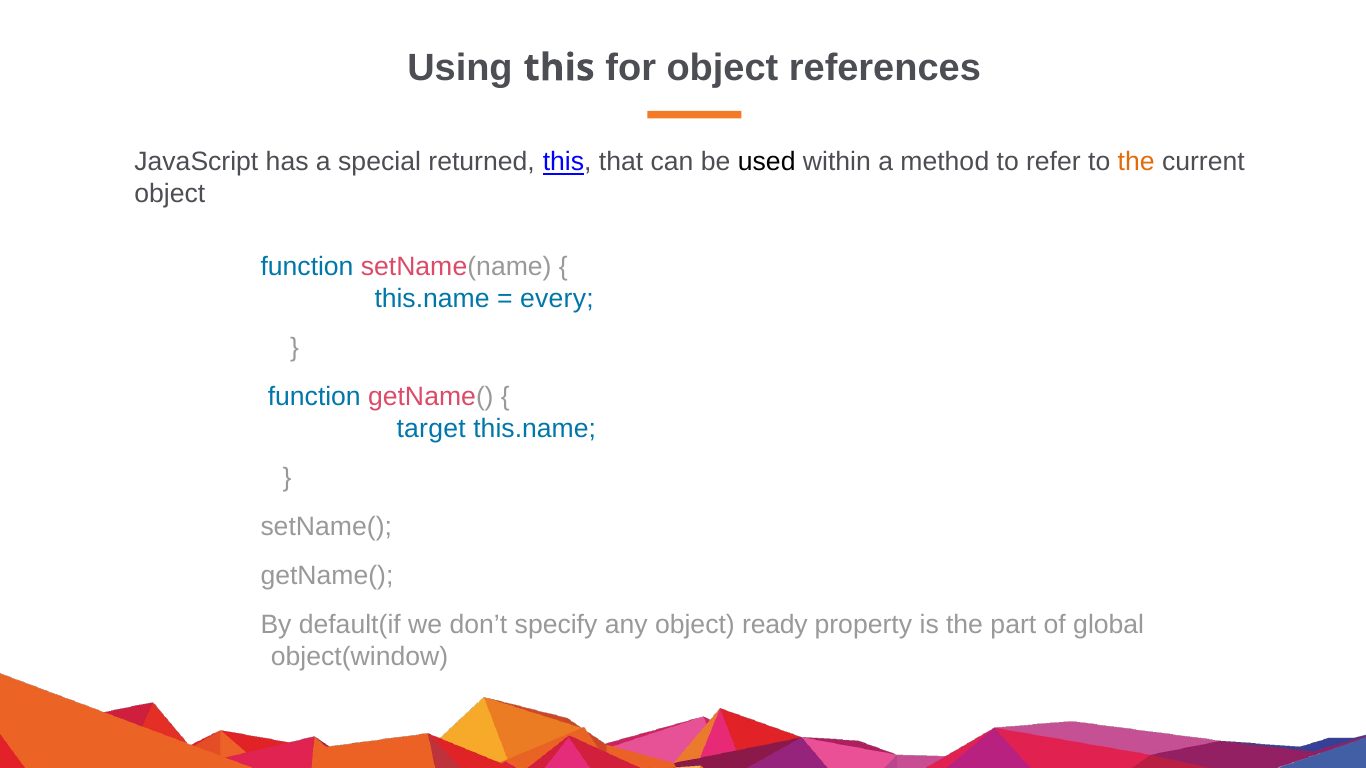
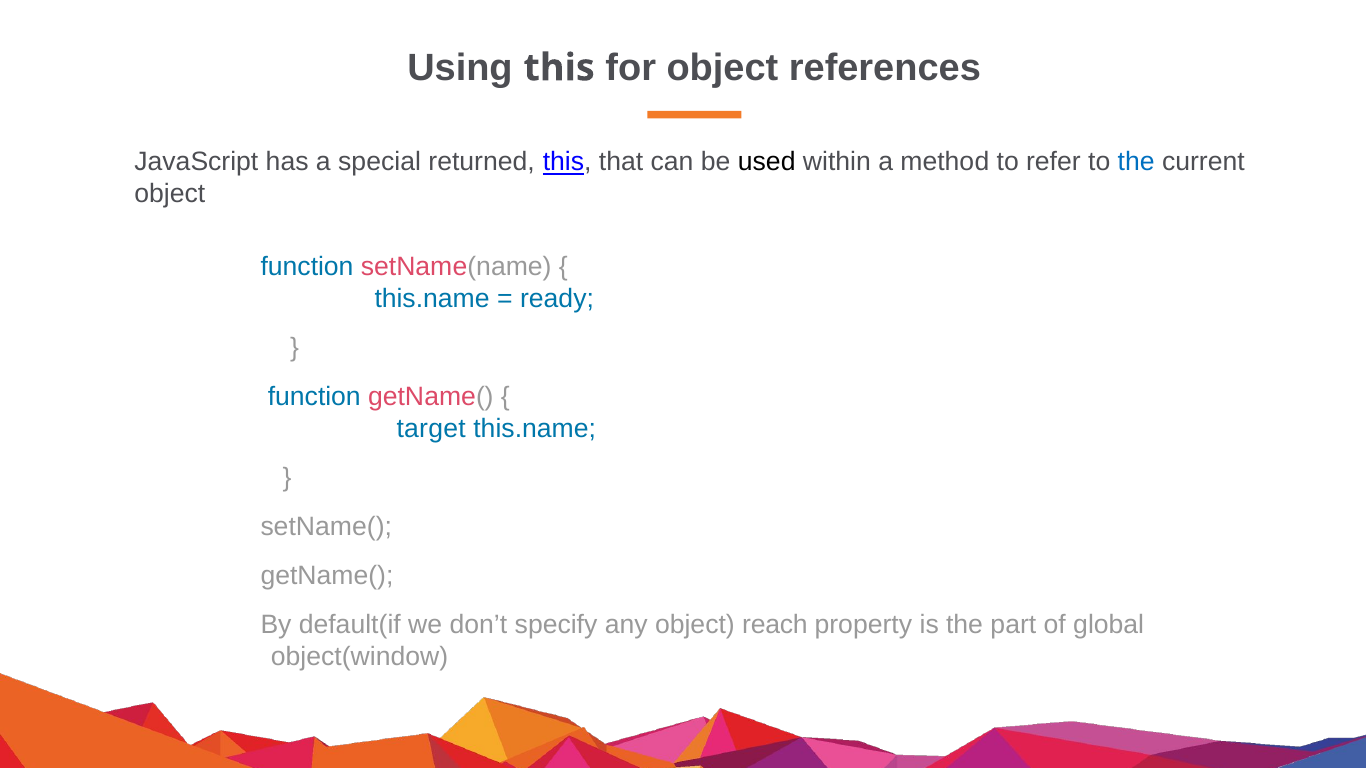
the at (1136, 162) colour: orange -> blue
every: every -> ready
ready: ready -> reach
